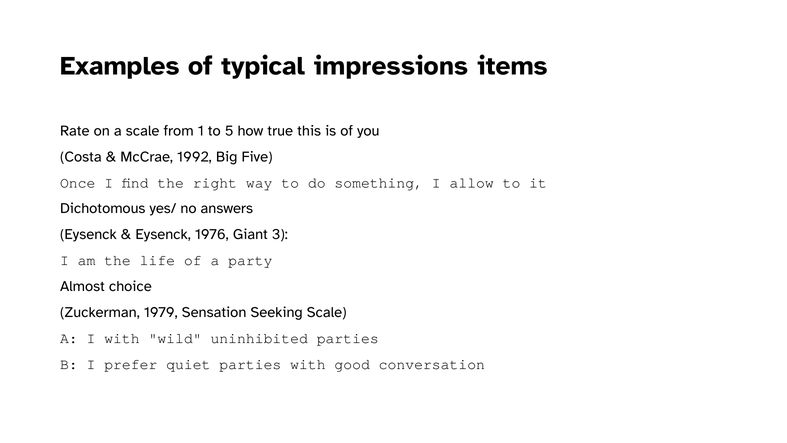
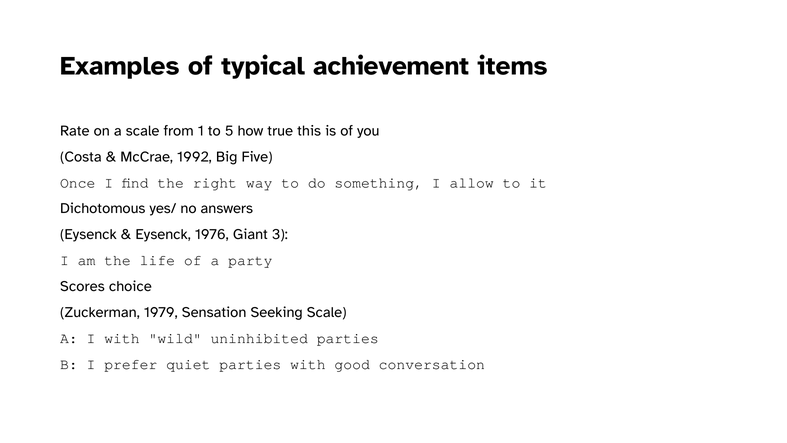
impressions: impressions -> achievement
Almost: Almost -> Scores
